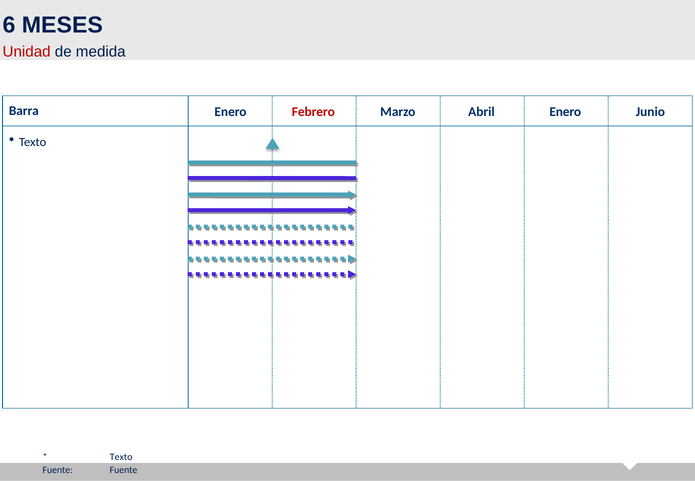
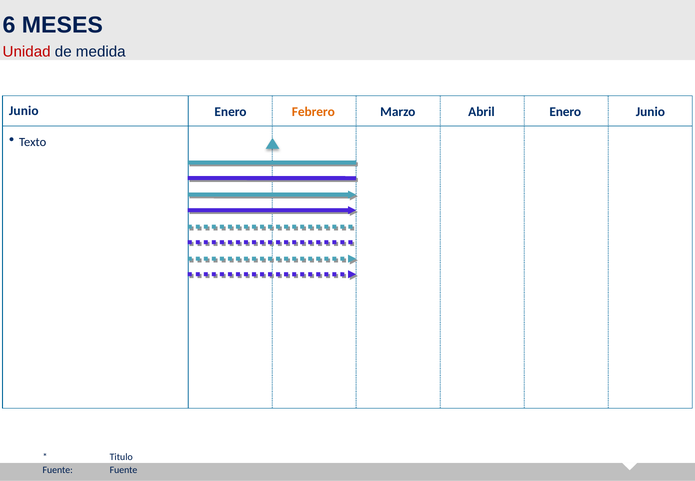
Barra at (24, 111): Barra -> Junio
Febrero colour: red -> orange
Texto at (121, 457): Texto -> Titulo
